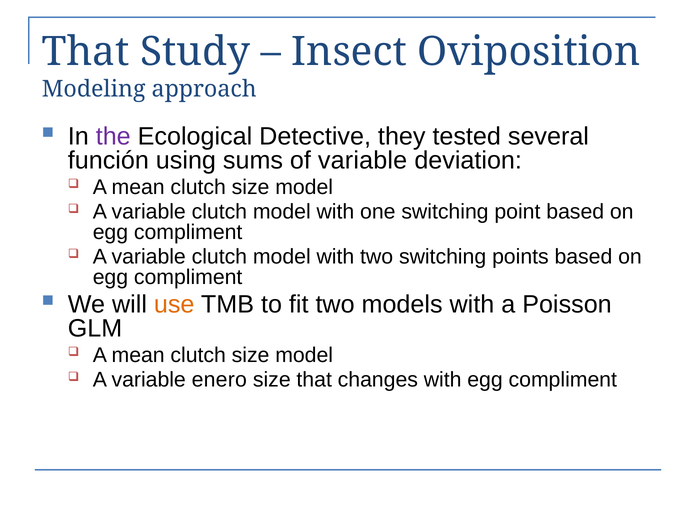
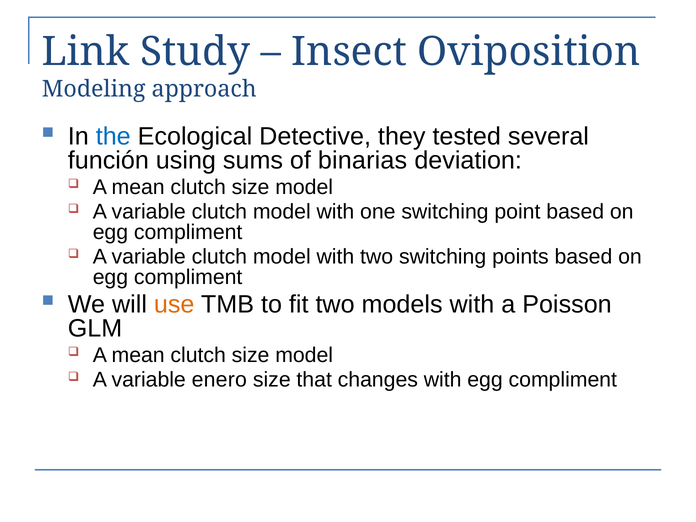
That at (86, 52): That -> Link
the colour: purple -> blue
of variable: variable -> binarias
